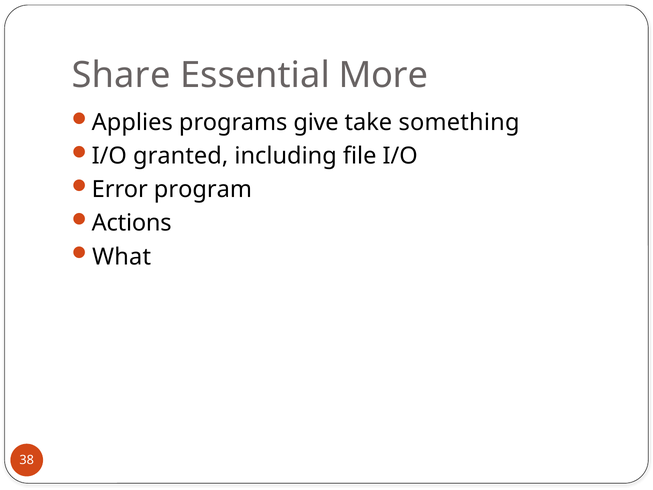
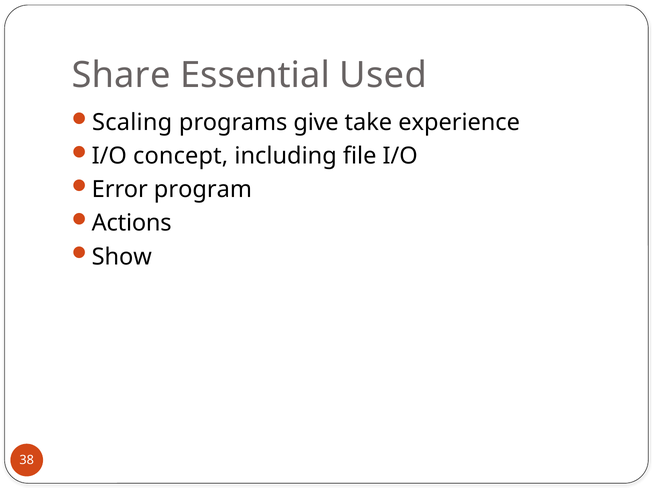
More: More -> Used
Applies: Applies -> Scaling
something: something -> experience
granted: granted -> concept
What: What -> Show
